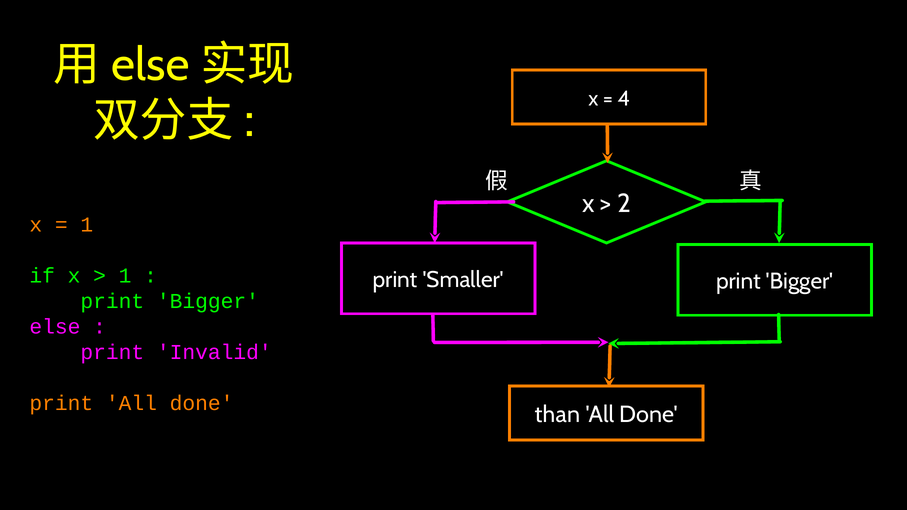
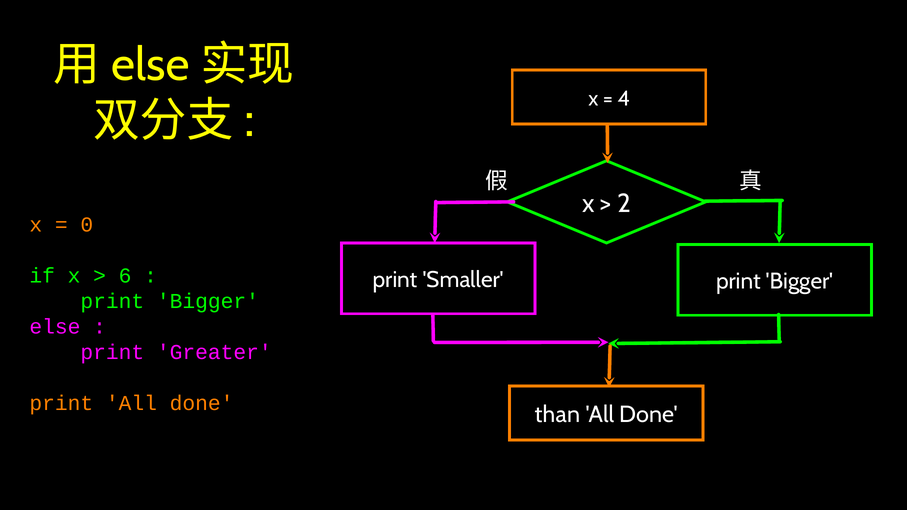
1 at (87, 225): 1 -> 0
1 at (125, 276): 1 -> 6
Invalid: Invalid -> Greater
